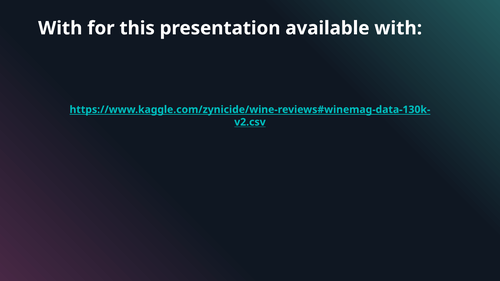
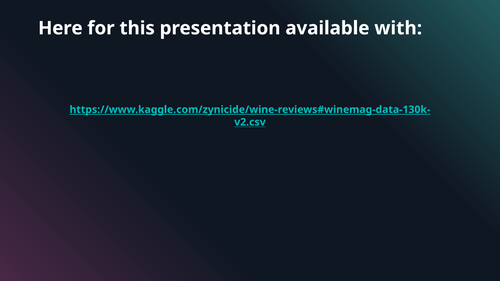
With at (60, 28): With -> Here
